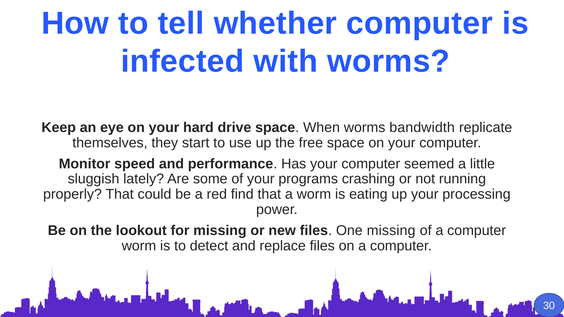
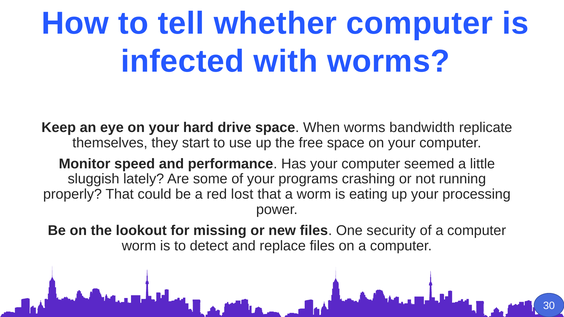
find: find -> lost
One missing: missing -> security
